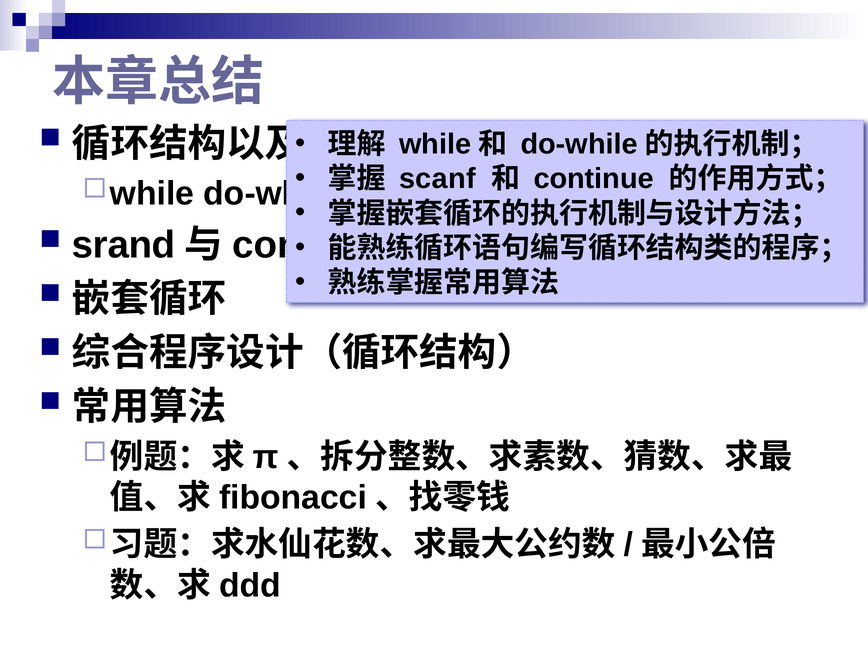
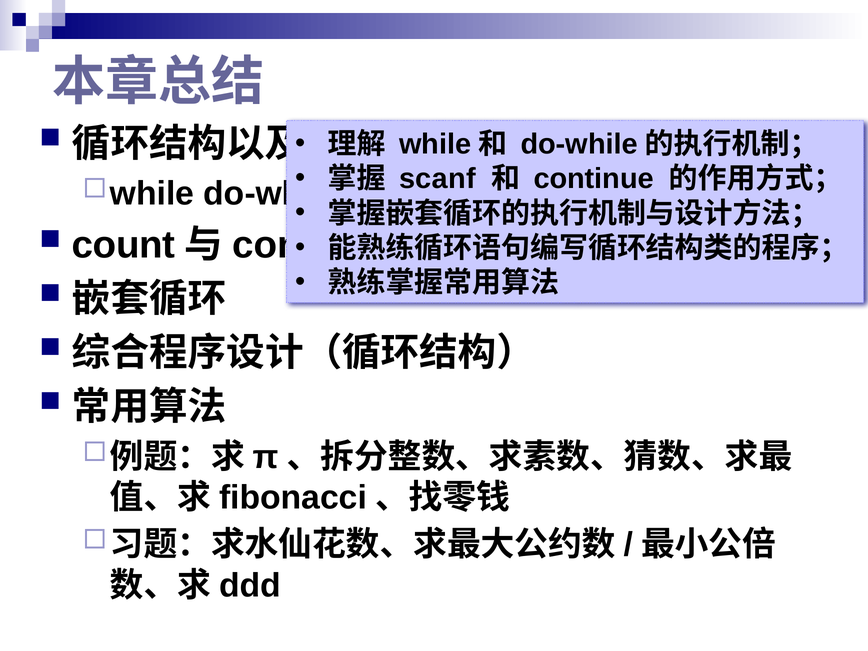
srand: srand -> count
